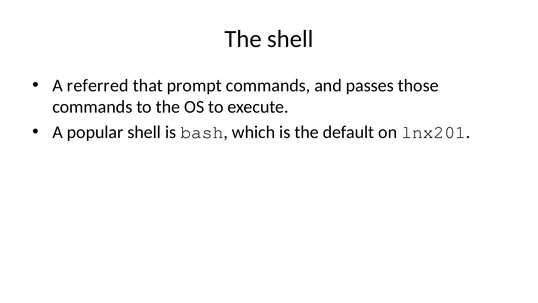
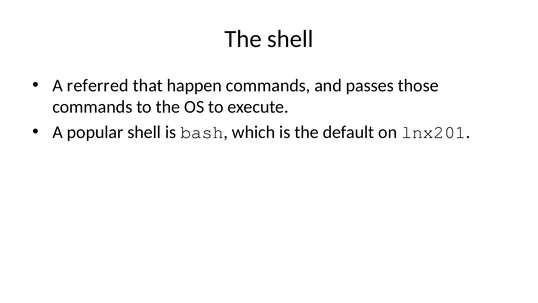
prompt: prompt -> happen
